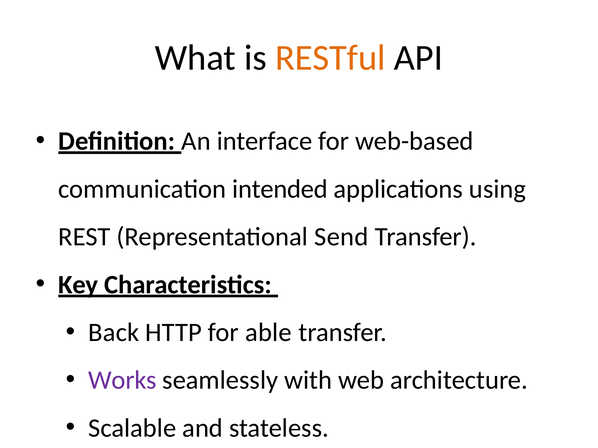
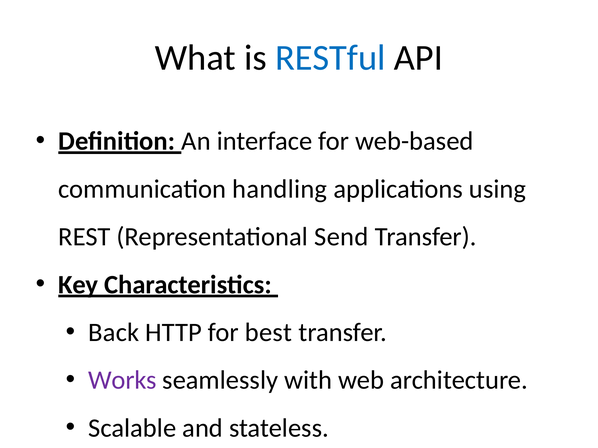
RESTful colour: orange -> blue
intended: intended -> handling
able: able -> best
